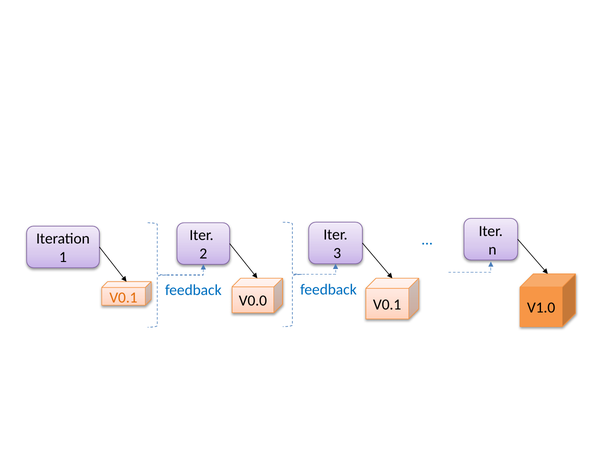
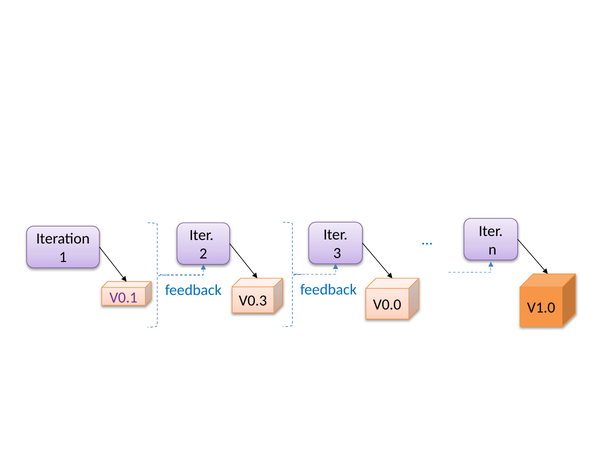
V0.1 at (123, 297) colour: orange -> purple
V0.0: V0.0 -> V0.3
V0.1 at (387, 305): V0.1 -> V0.0
